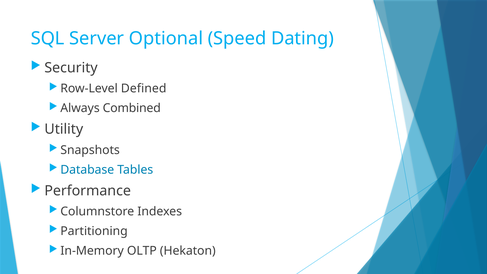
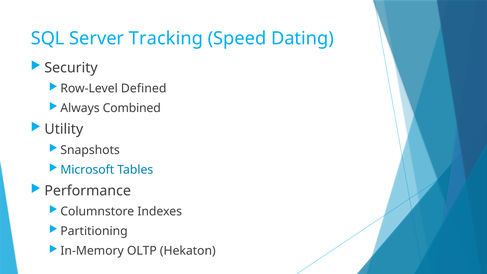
Optional: Optional -> Tracking
Database: Database -> Microsoft
